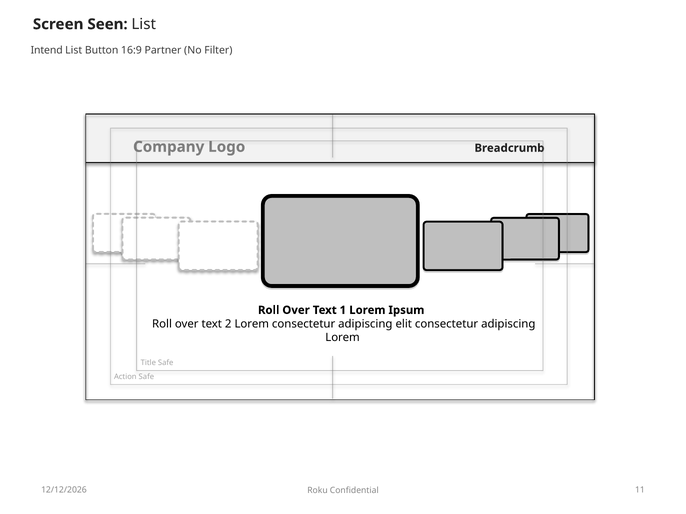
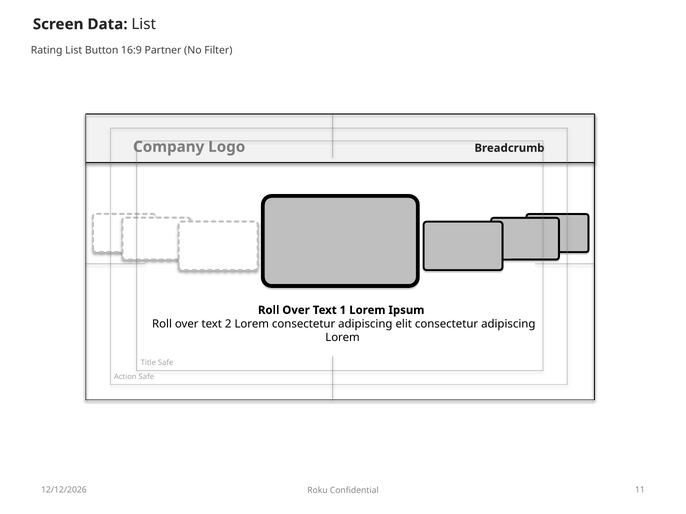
Seen: Seen -> Data
Intend: Intend -> Rating
